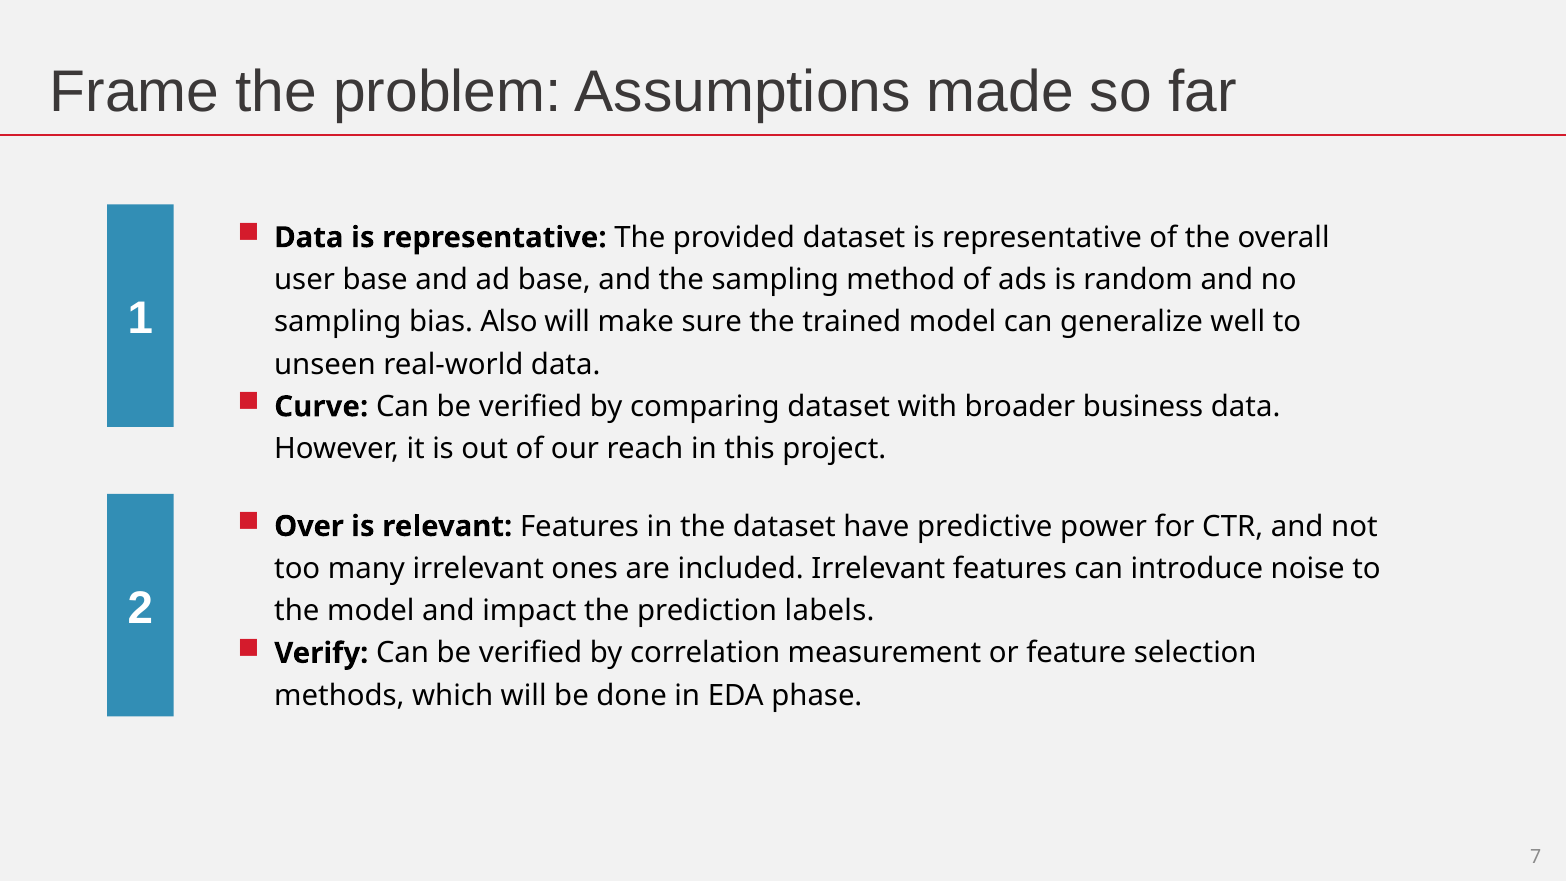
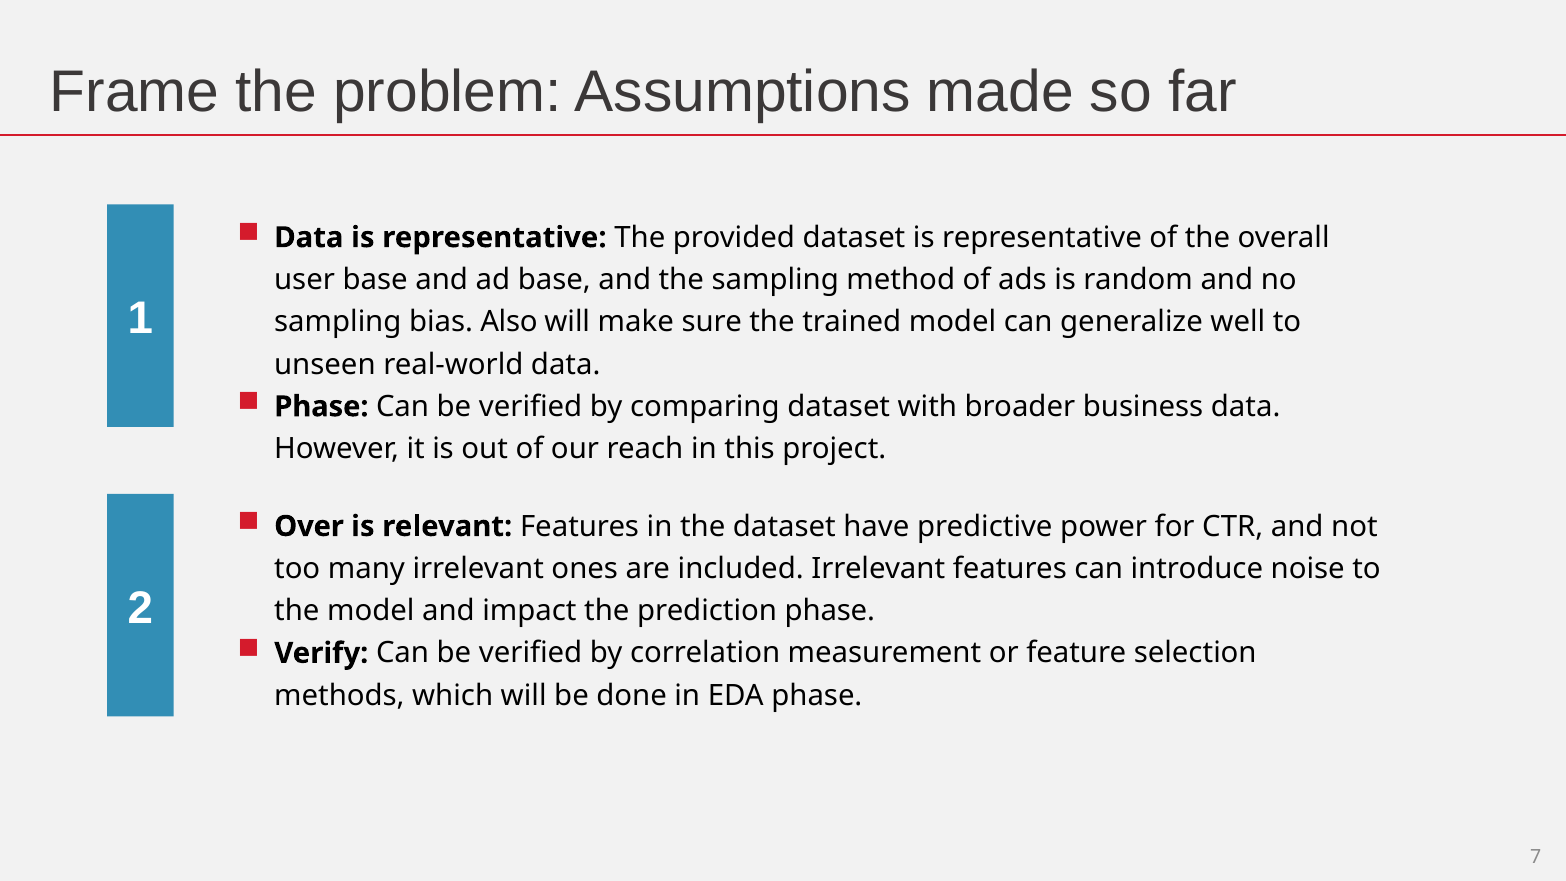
Curve at (321, 407): Curve -> Phase
prediction labels: labels -> phase
